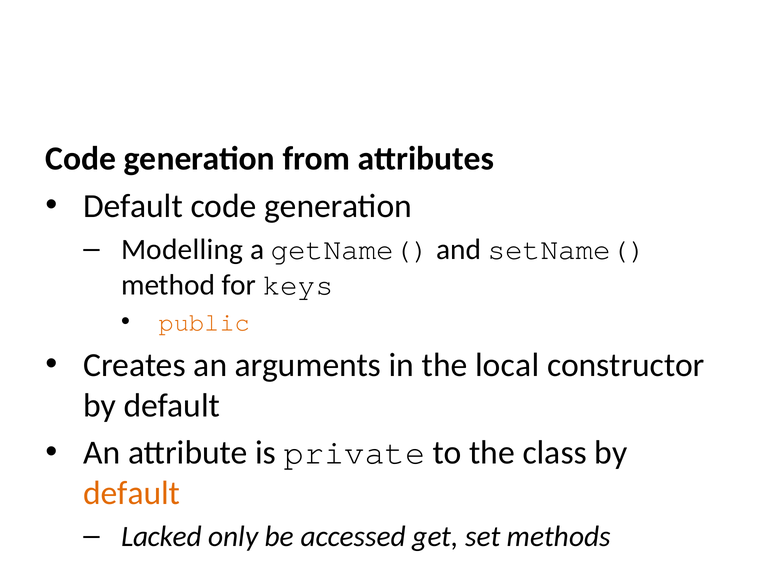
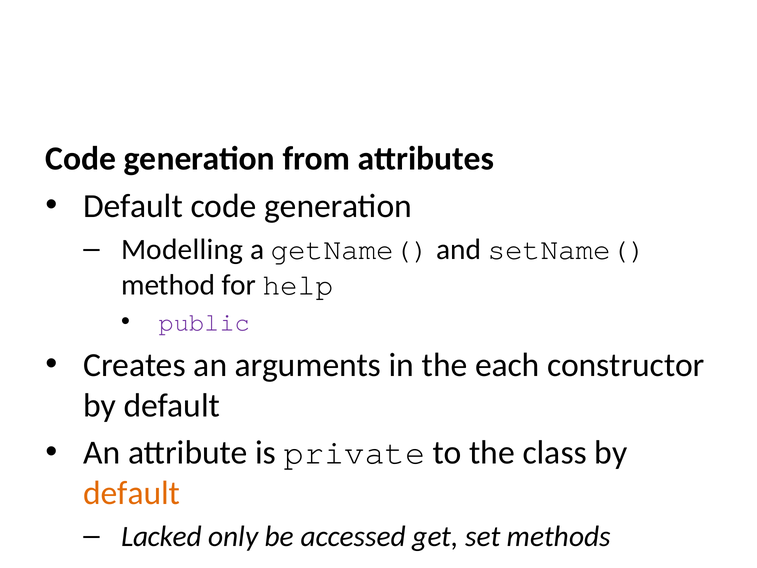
keys: keys -> help
public colour: orange -> purple
local: local -> each
